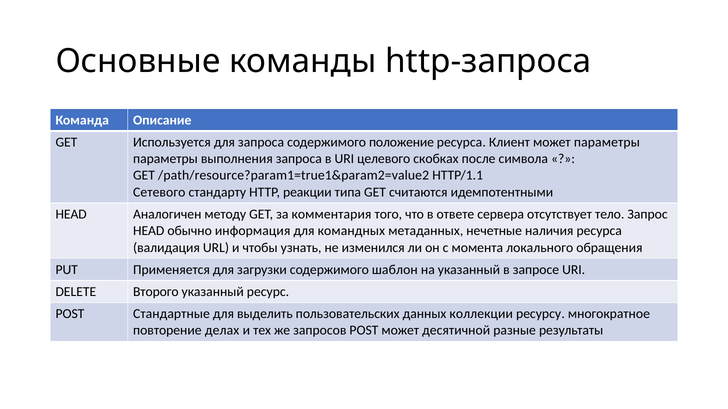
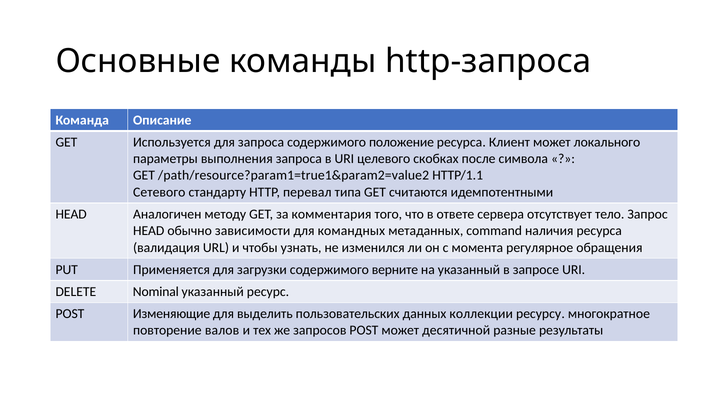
может параметры: параметры -> локального
реакции: реакции -> перевал
информация: информация -> зависимости
нечетные: нечетные -> command
локального: локального -> регулярное
шаблон: шаблон -> верните
Второго: Второго -> Nominal
Стандартные: Стандартные -> Изменяющие
делах: делах -> валов
